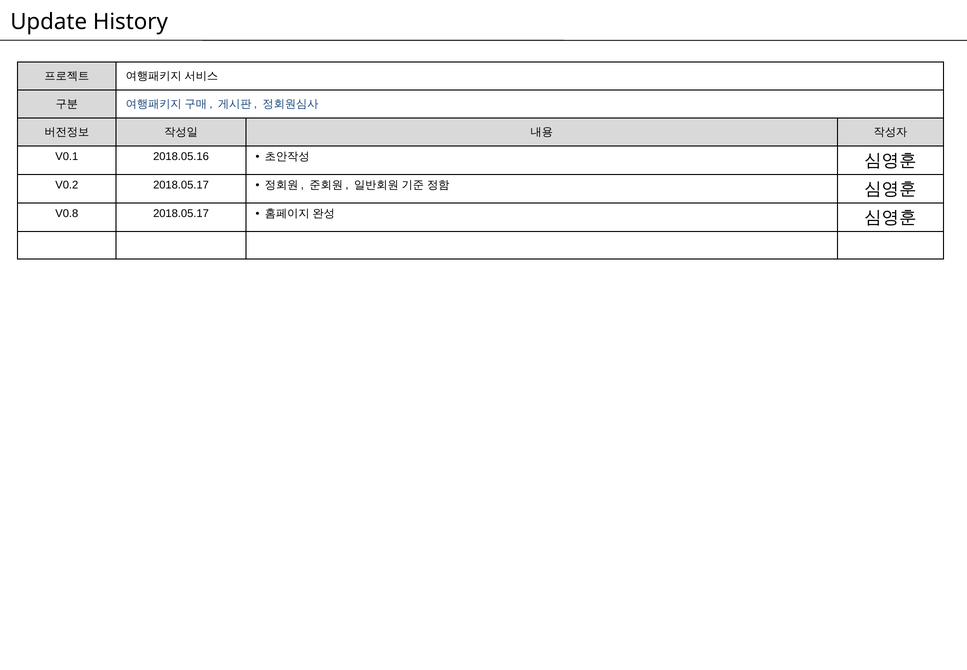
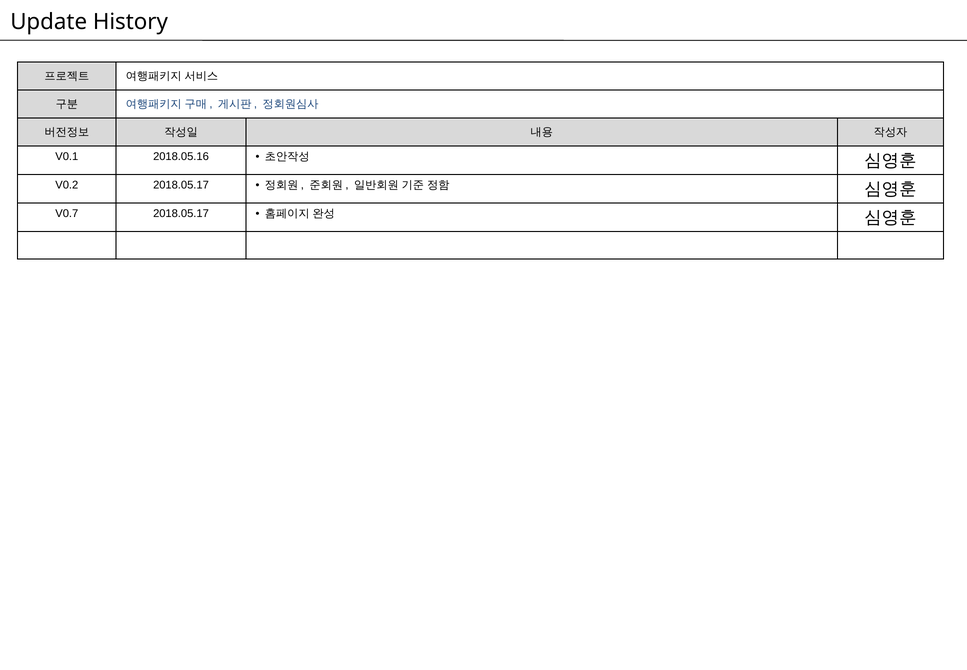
V0.8: V0.8 -> V0.7
